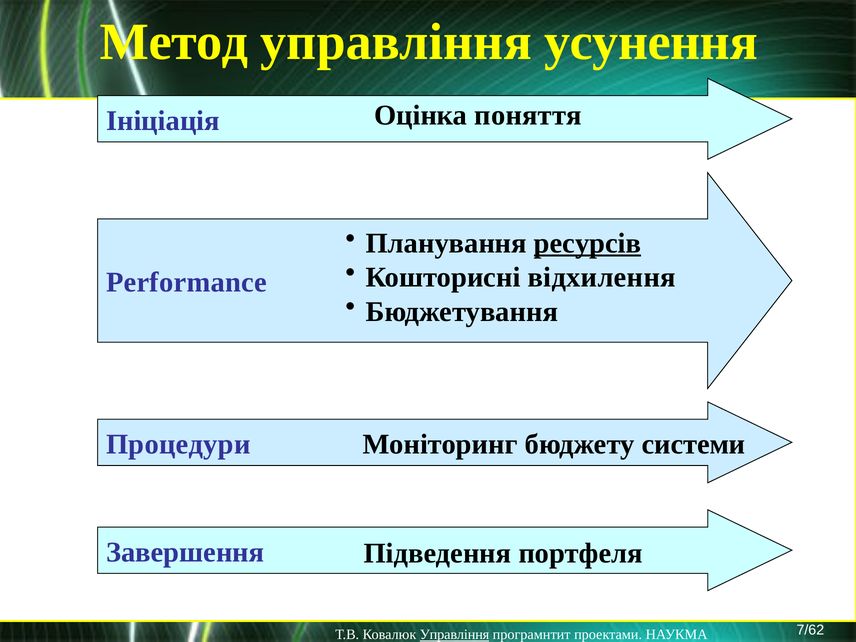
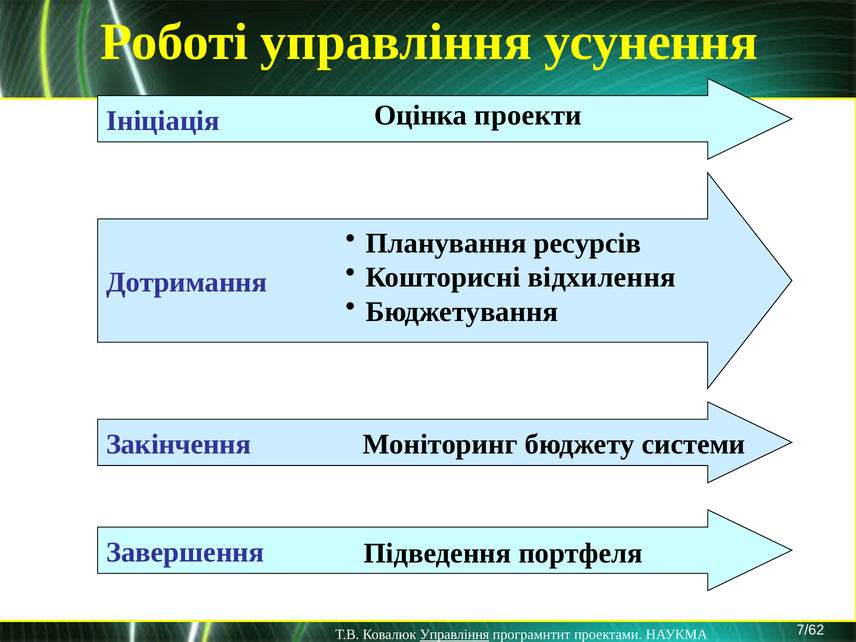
Метод: Метод -> Роботі
поняття: поняття -> проекти
ресурсів underline: present -> none
Performance: Performance -> Дотримання
Процедури: Процедури -> Закінчення
